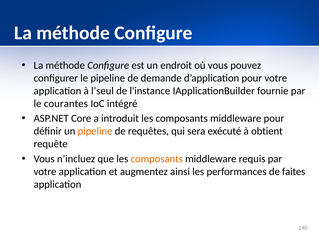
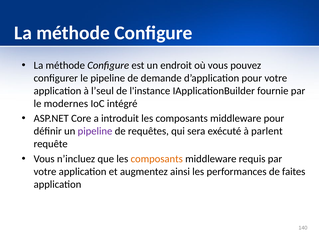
courantes: courantes -> modernes
pipeline at (95, 131) colour: orange -> purple
obtient: obtient -> parlent
